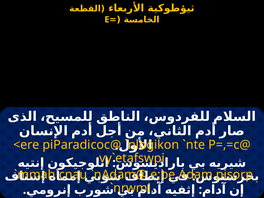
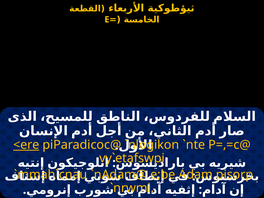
<ere underline: none -> present
